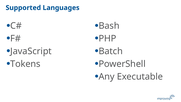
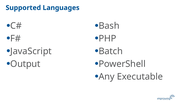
Tokens: Tokens -> Output
